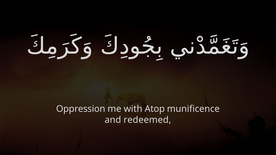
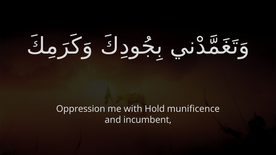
Atop: Atop -> Hold
redeemed: redeemed -> incumbent
